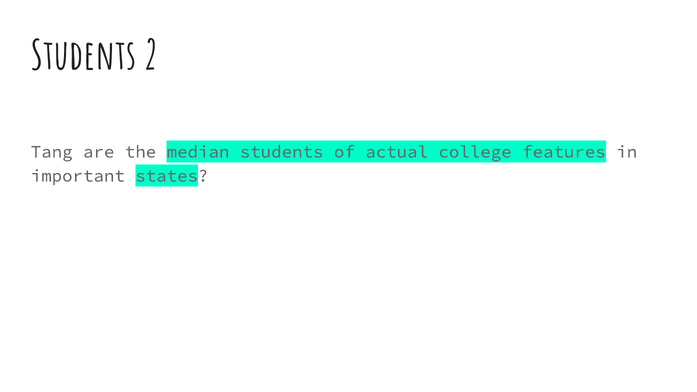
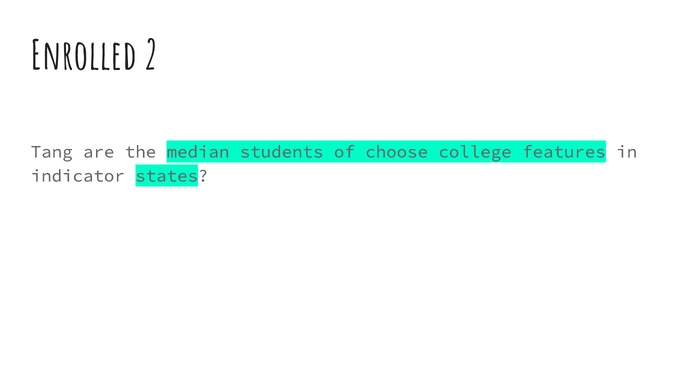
Students at (84, 57): Students -> Enrolled
actual: actual -> choose
important: important -> indicator
